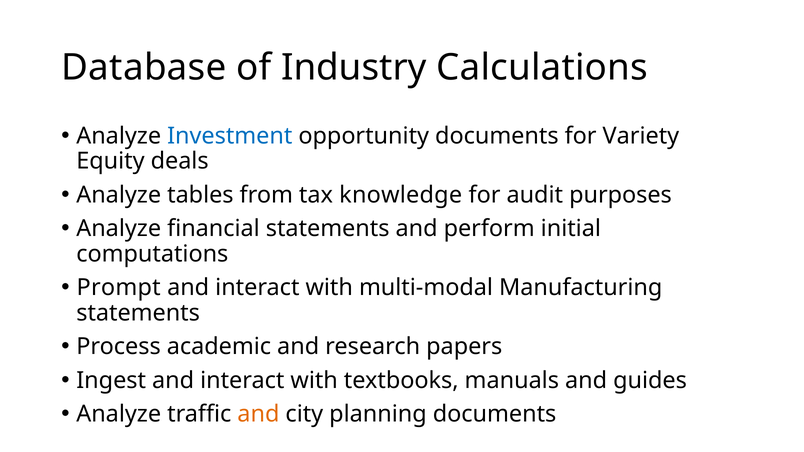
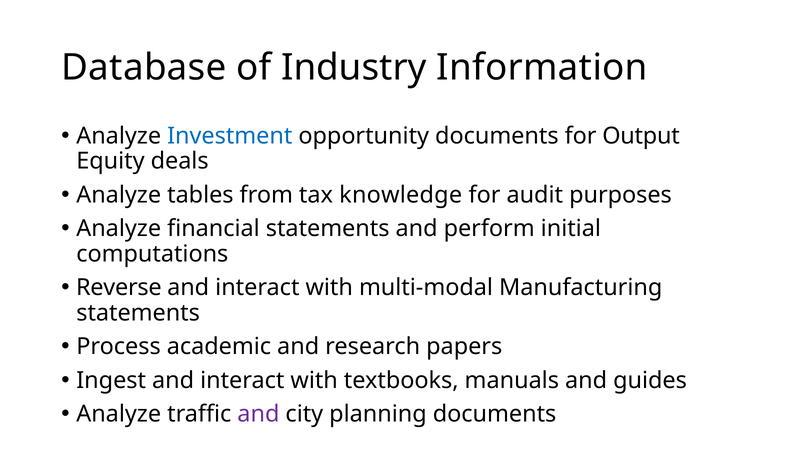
Calculations: Calculations -> Information
Variety: Variety -> Output
Prompt: Prompt -> Reverse
and at (258, 414) colour: orange -> purple
